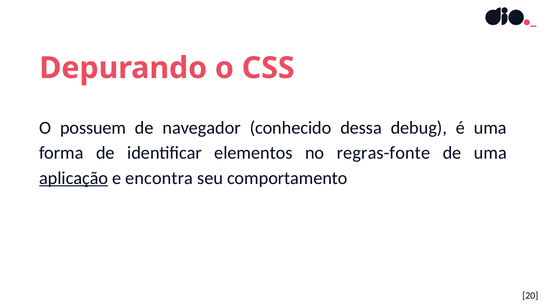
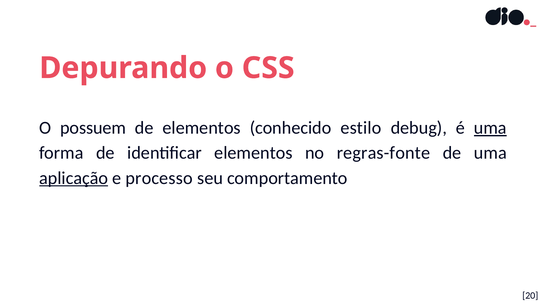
de navegador: navegador -> elementos
dessa: dessa -> estilo
uma at (490, 128) underline: none -> present
encontra: encontra -> processo
